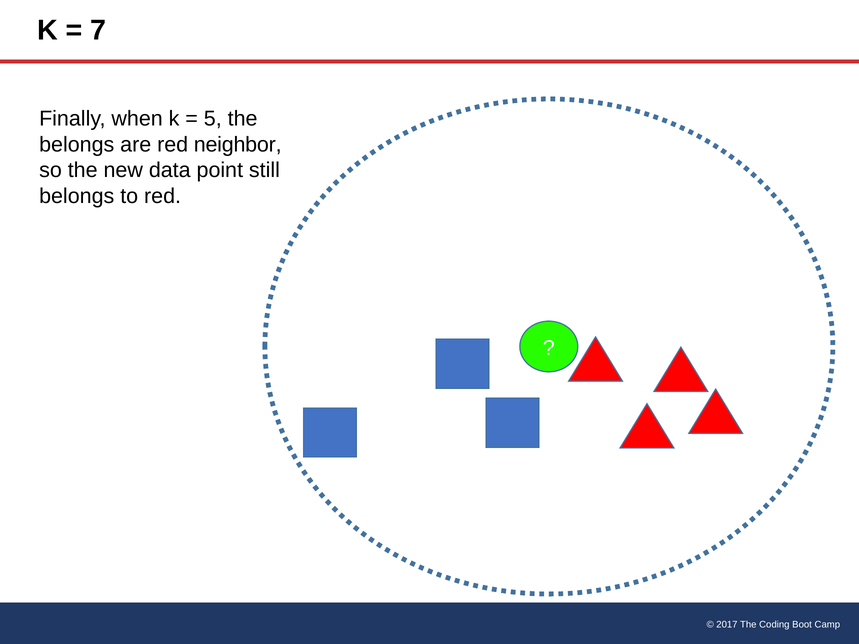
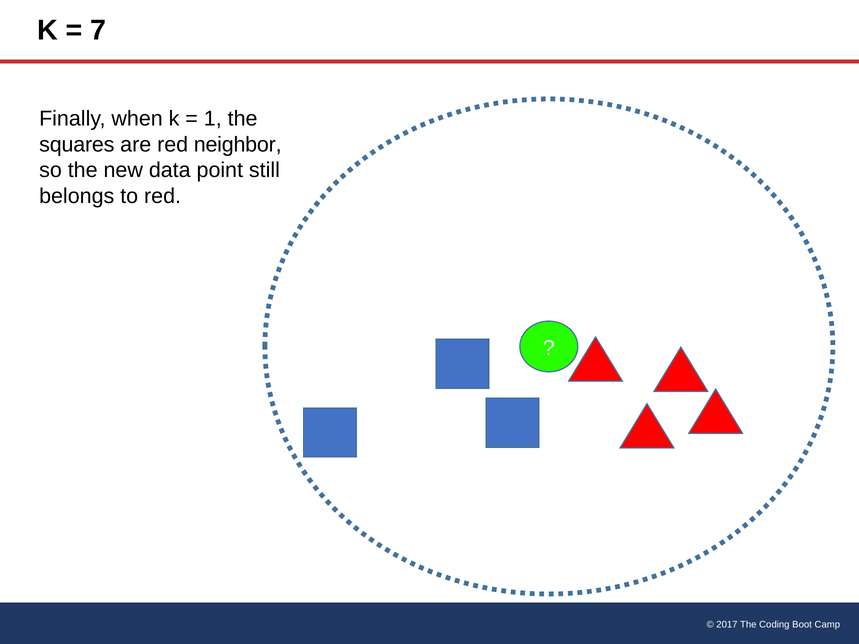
5: 5 -> 1
belongs at (77, 145): belongs -> squares
